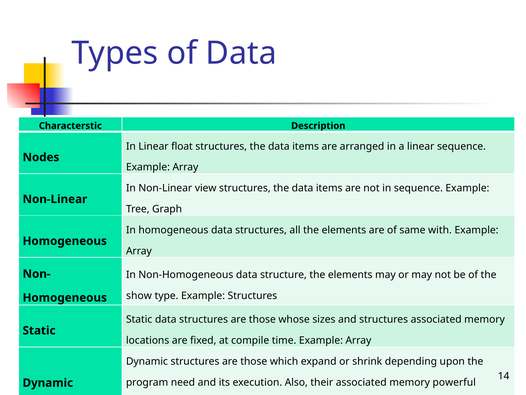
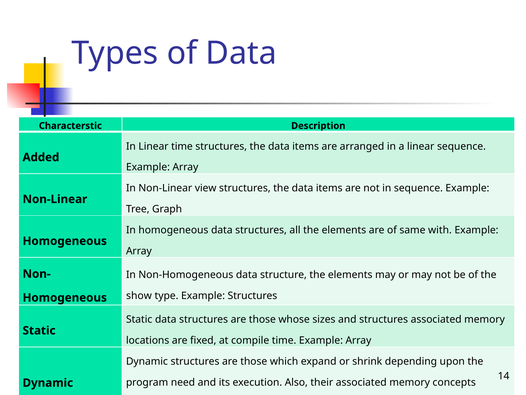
Linear float: float -> time
Nodes: Nodes -> Added
powerful: powerful -> concepts
